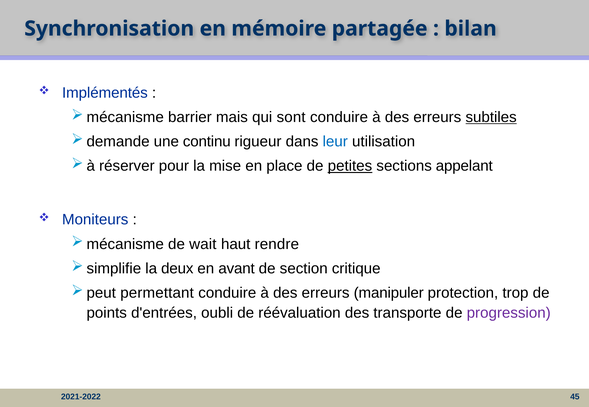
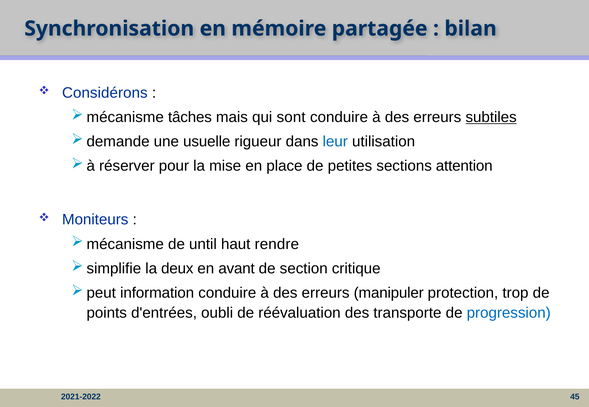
Implémentés: Implémentés -> Considérons
barrier: barrier -> tâches
continu: continu -> usuelle
petites underline: present -> none
appelant: appelant -> attention
wait: wait -> until
permettant: permettant -> information
progression colour: purple -> blue
